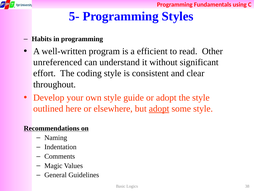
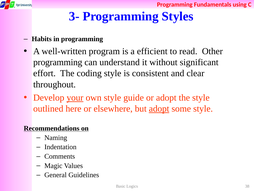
5-: 5- -> 3-
unreferenced at (58, 62): unreferenced -> programming
your underline: none -> present
